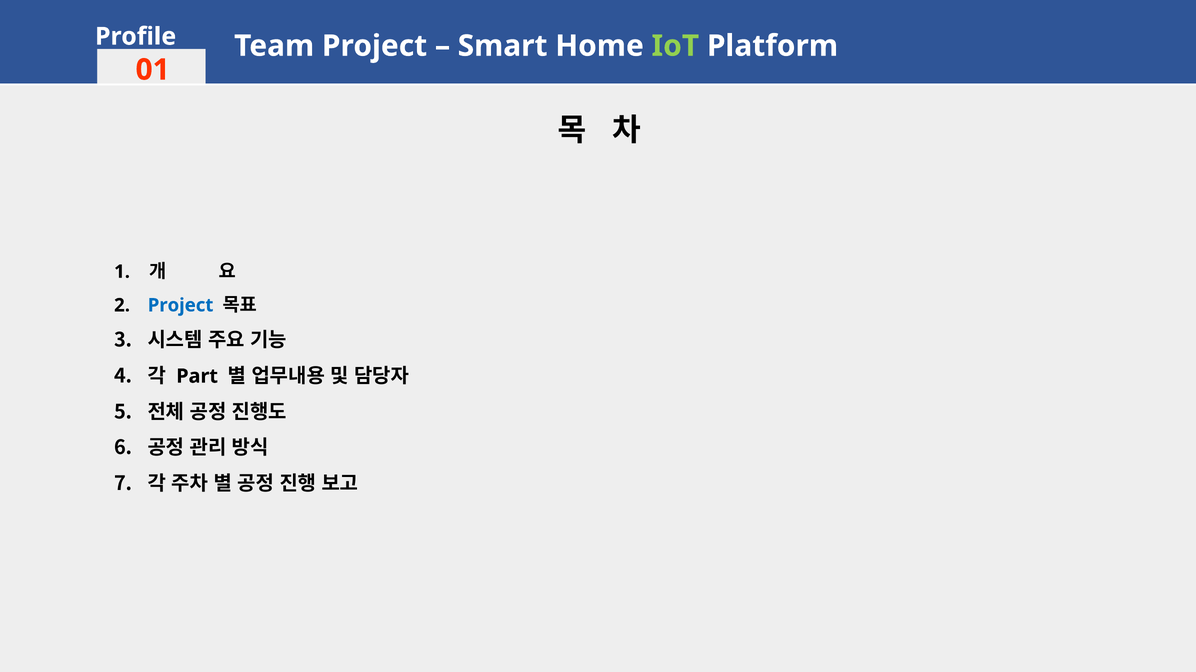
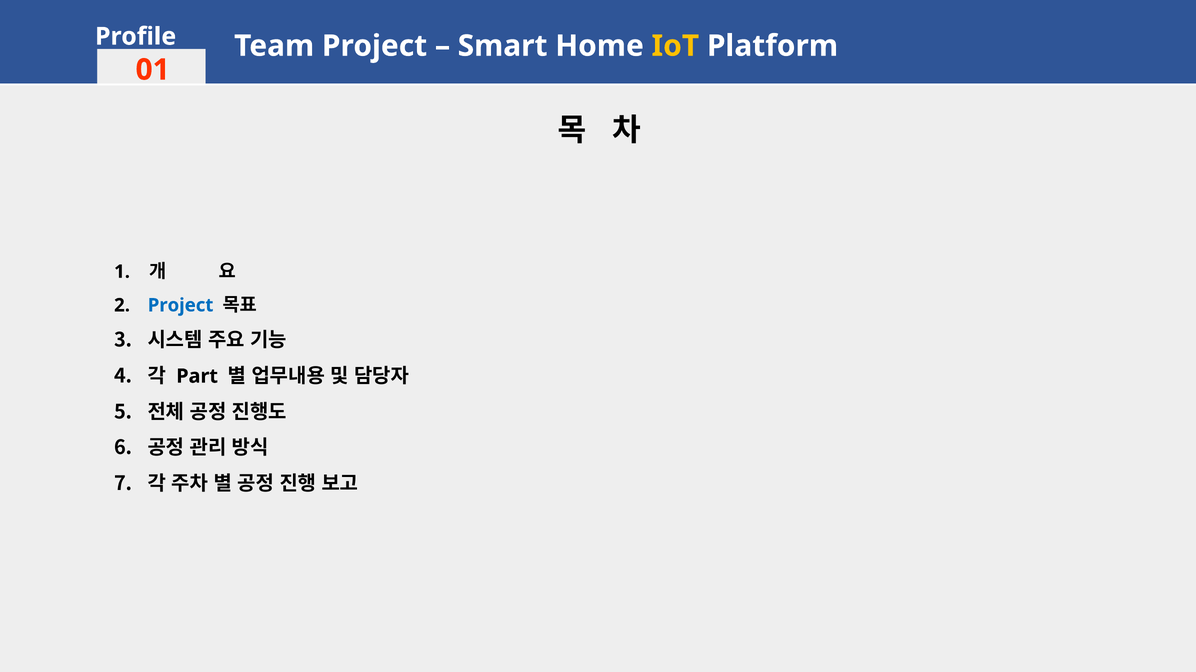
IoT colour: light green -> yellow
